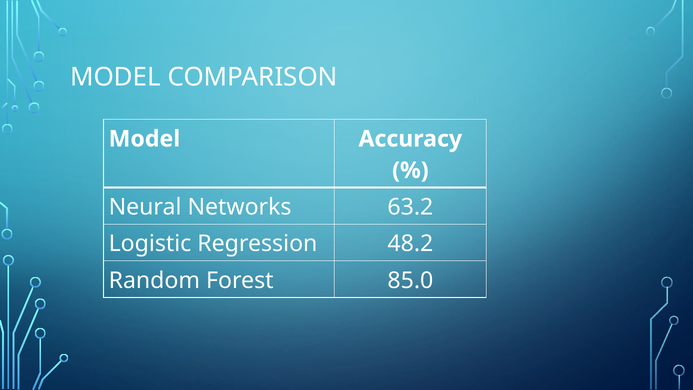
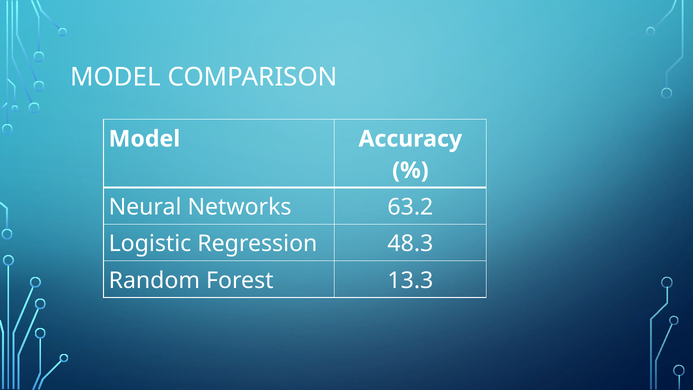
48.2: 48.2 -> 48.3
85.0: 85.0 -> 13.3
